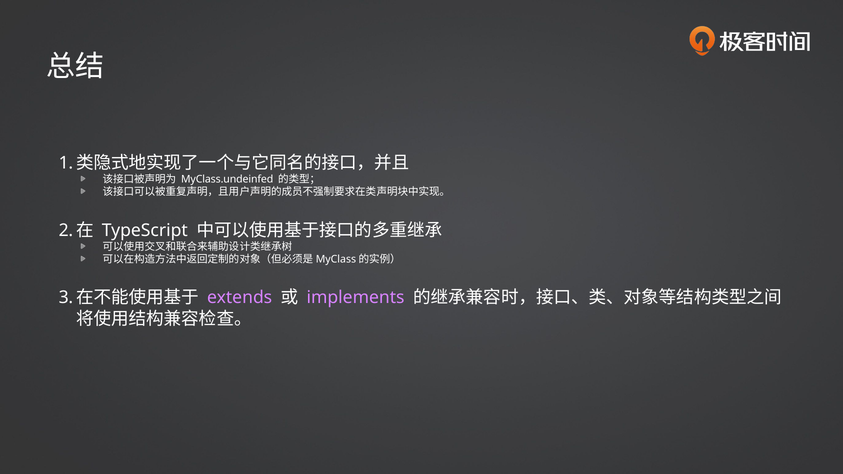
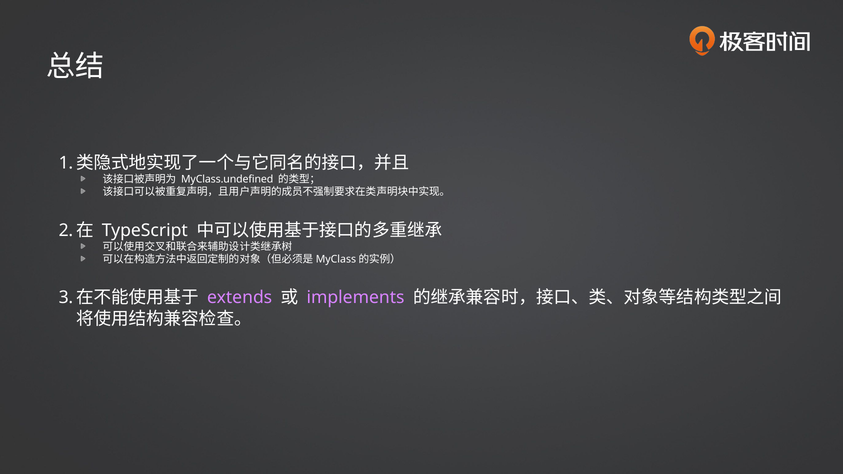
MyClass.undeinfed: MyClass.undeinfed -> MyClass.undefined
